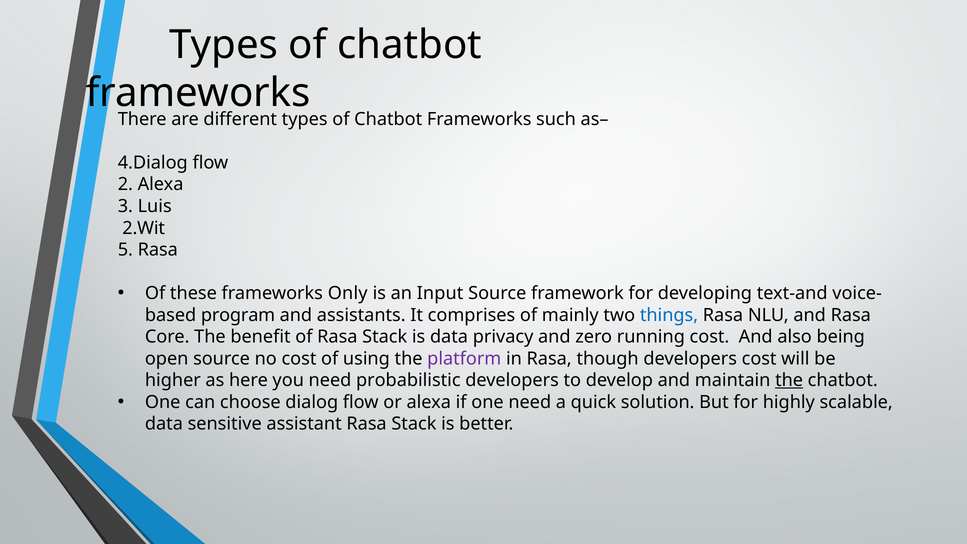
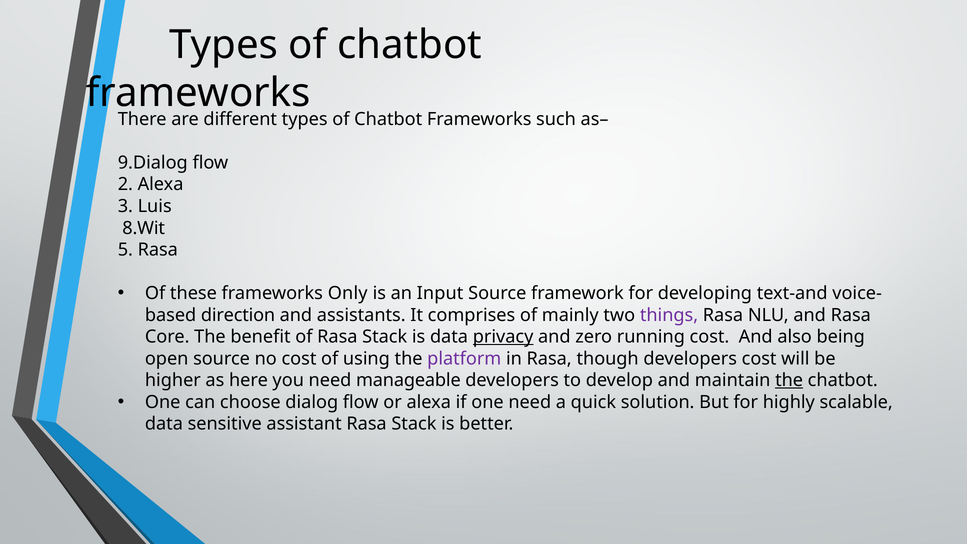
4.Dialog: 4.Dialog -> 9.Dialog
2.Wit: 2.Wit -> 8.Wit
program: program -> direction
things colour: blue -> purple
privacy underline: none -> present
probabilistic: probabilistic -> manageable
